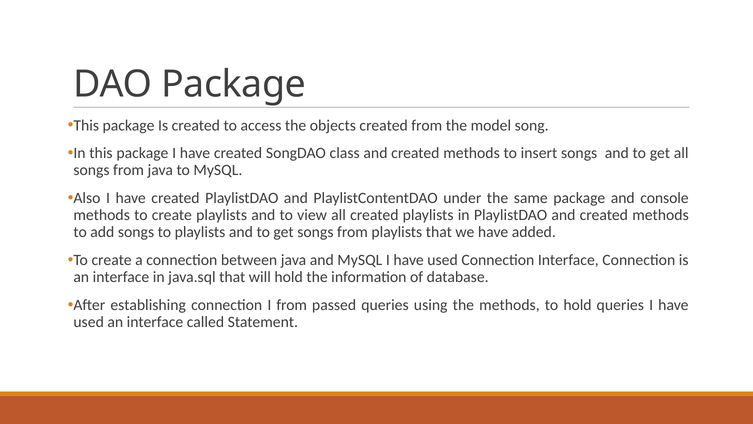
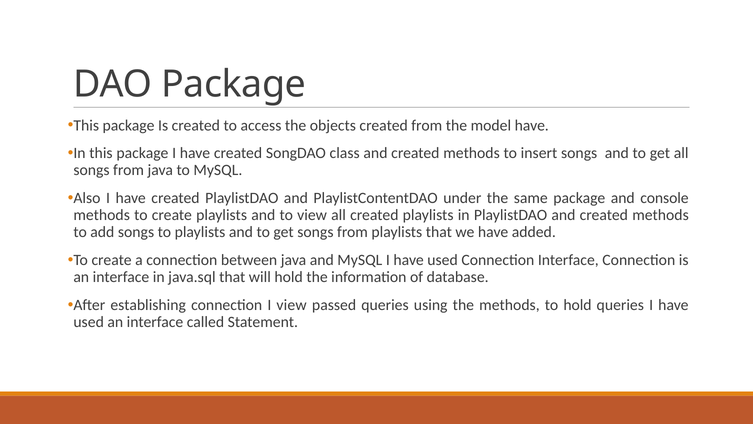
model song: song -> have
I from: from -> view
